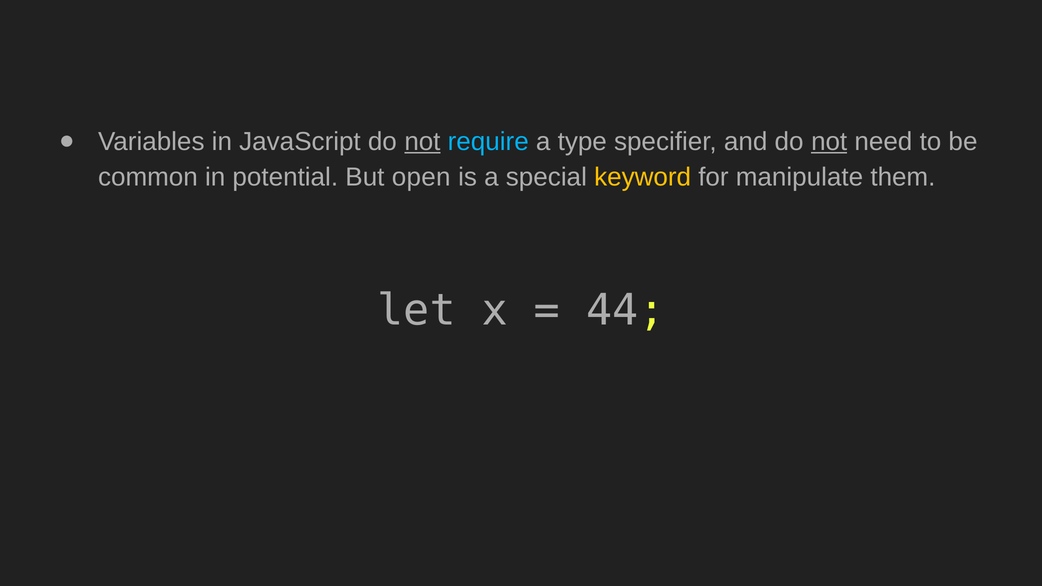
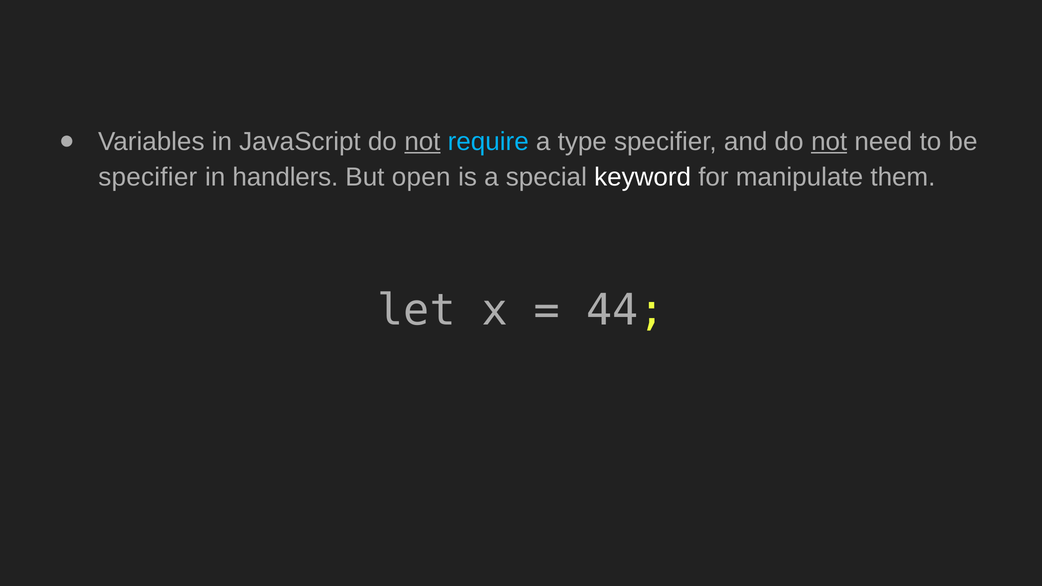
common at (148, 177): common -> specifier
potential: potential -> handlers
keyword colour: yellow -> white
